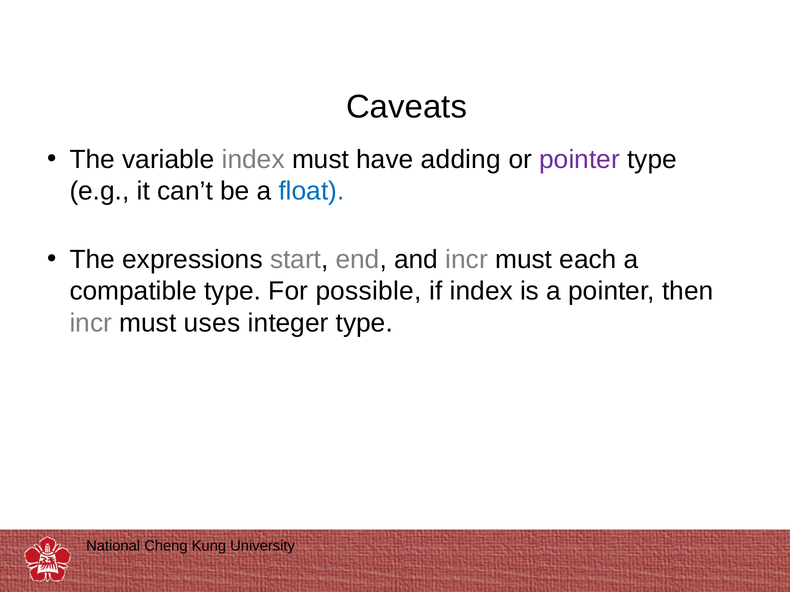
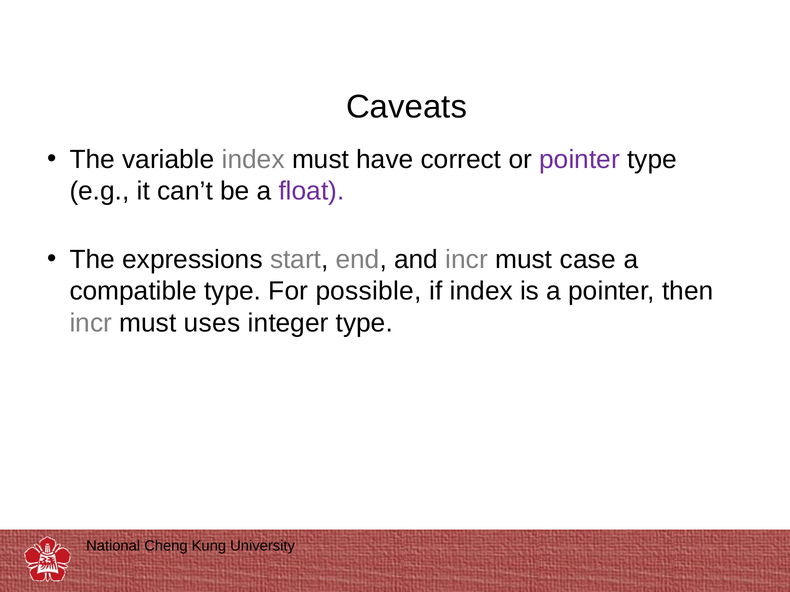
adding: adding -> correct
float colour: blue -> purple
each: each -> case
